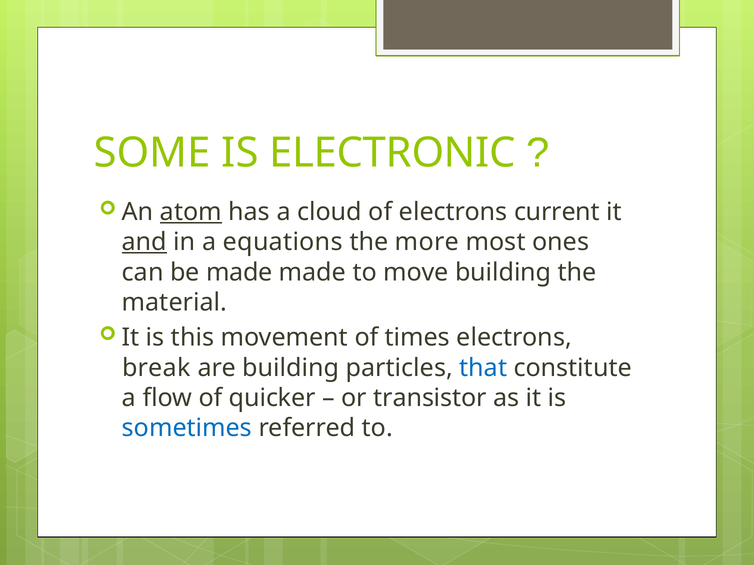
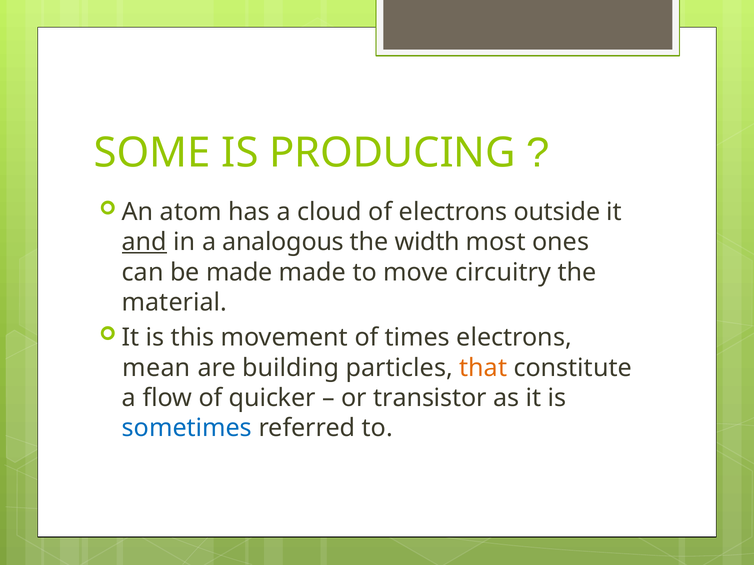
ELECTRONIC: ELECTRONIC -> PRODUCING
atom underline: present -> none
current: current -> outside
equations: equations -> analogous
more: more -> width
move building: building -> circuitry
break: break -> mean
that colour: blue -> orange
